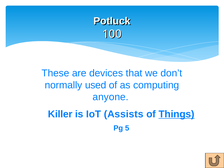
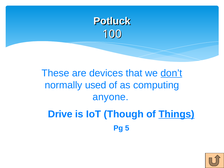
don’t underline: none -> present
Killer: Killer -> Drive
Assists: Assists -> Though
